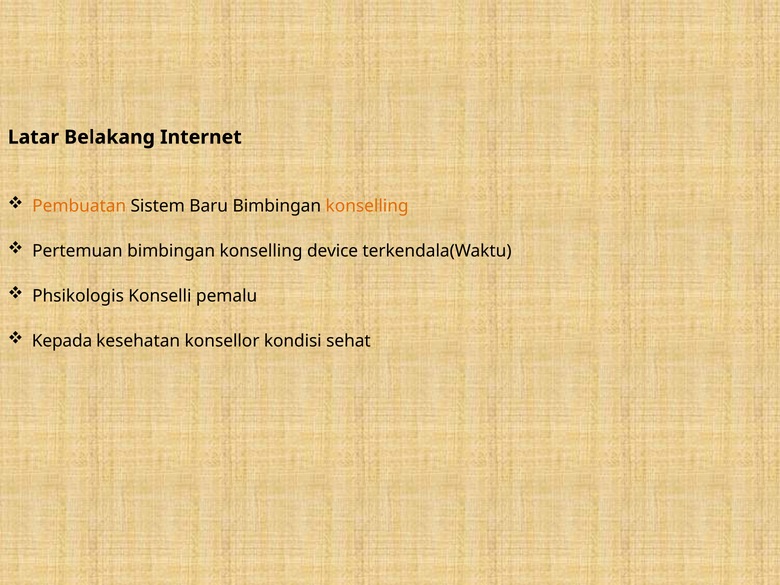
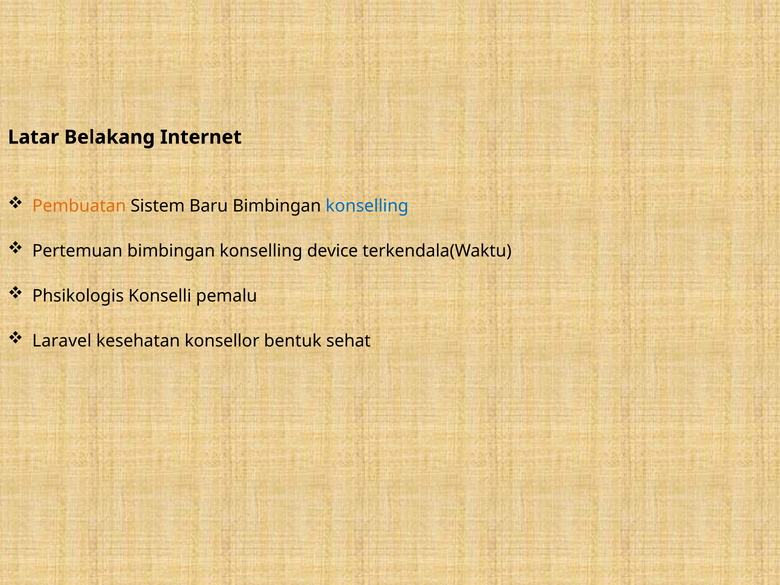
konselling at (367, 206) colour: orange -> blue
Kepada: Kepada -> Laravel
kondisi: kondisi -> bentuk
